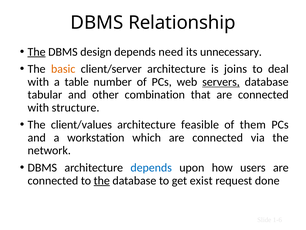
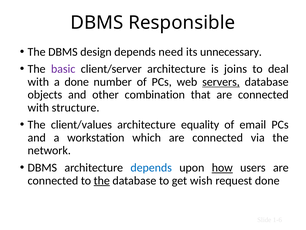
Relationship: Relationship -> Responsible
The at (37, 52) underline: present -> none
basic colour: orange -> purple
a table: table -> done
tabular: tabular -> objects
feasible: feasible -> equality
them: them -> email
how underline: none -> present
exist: exist -> wish
